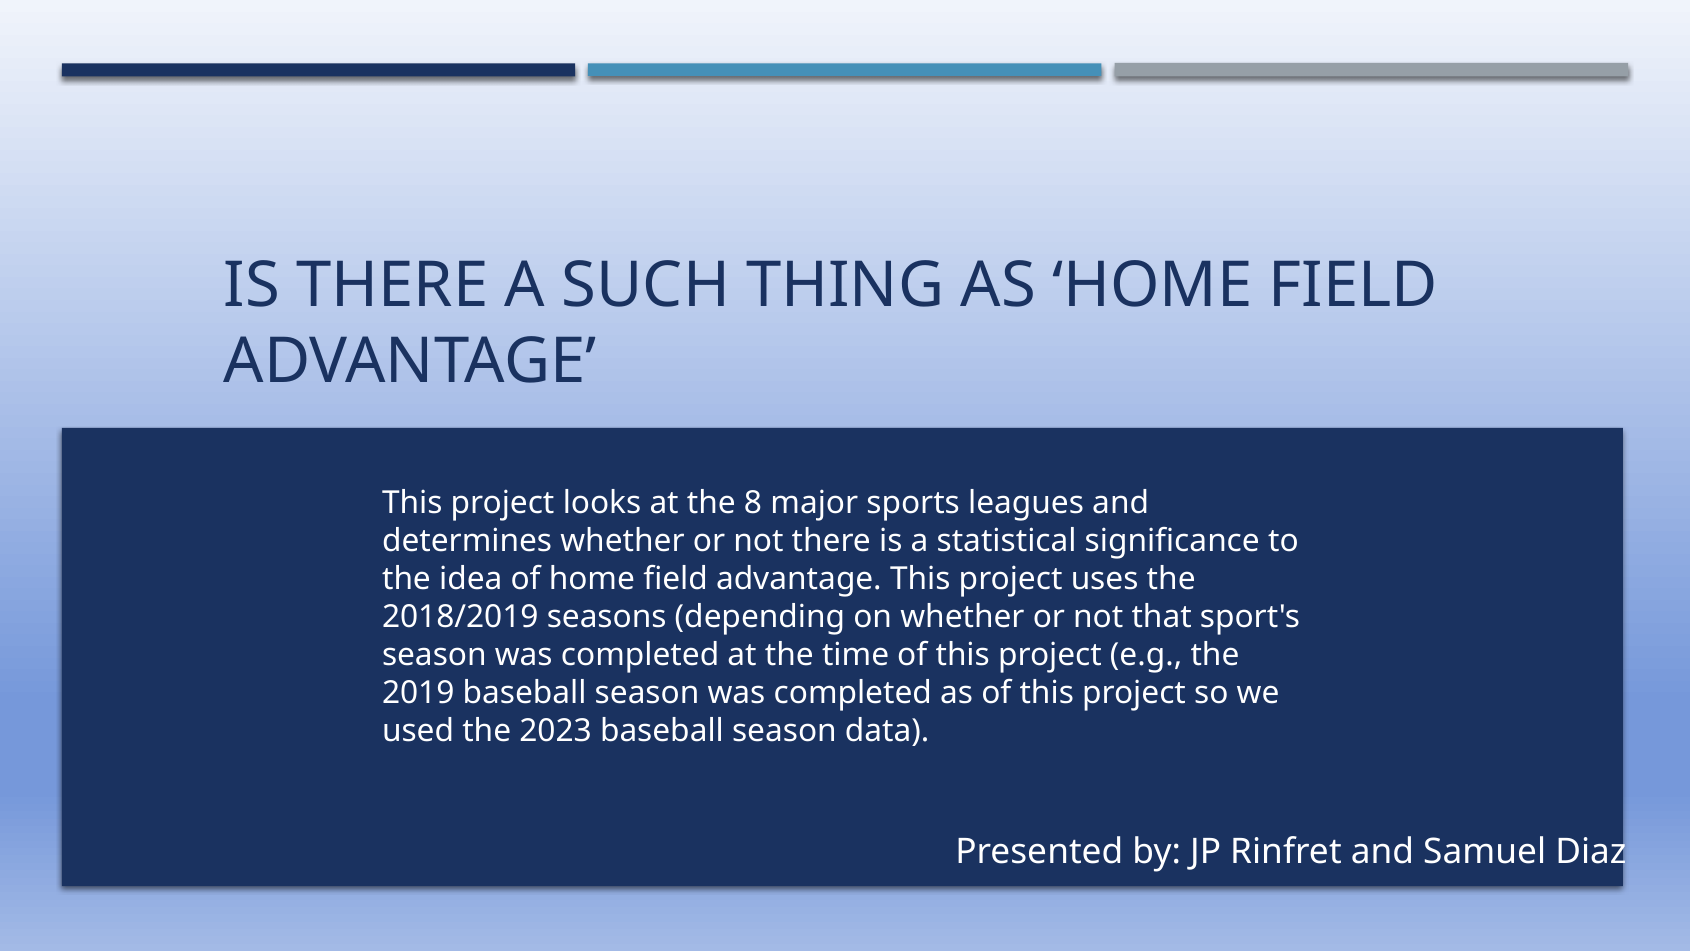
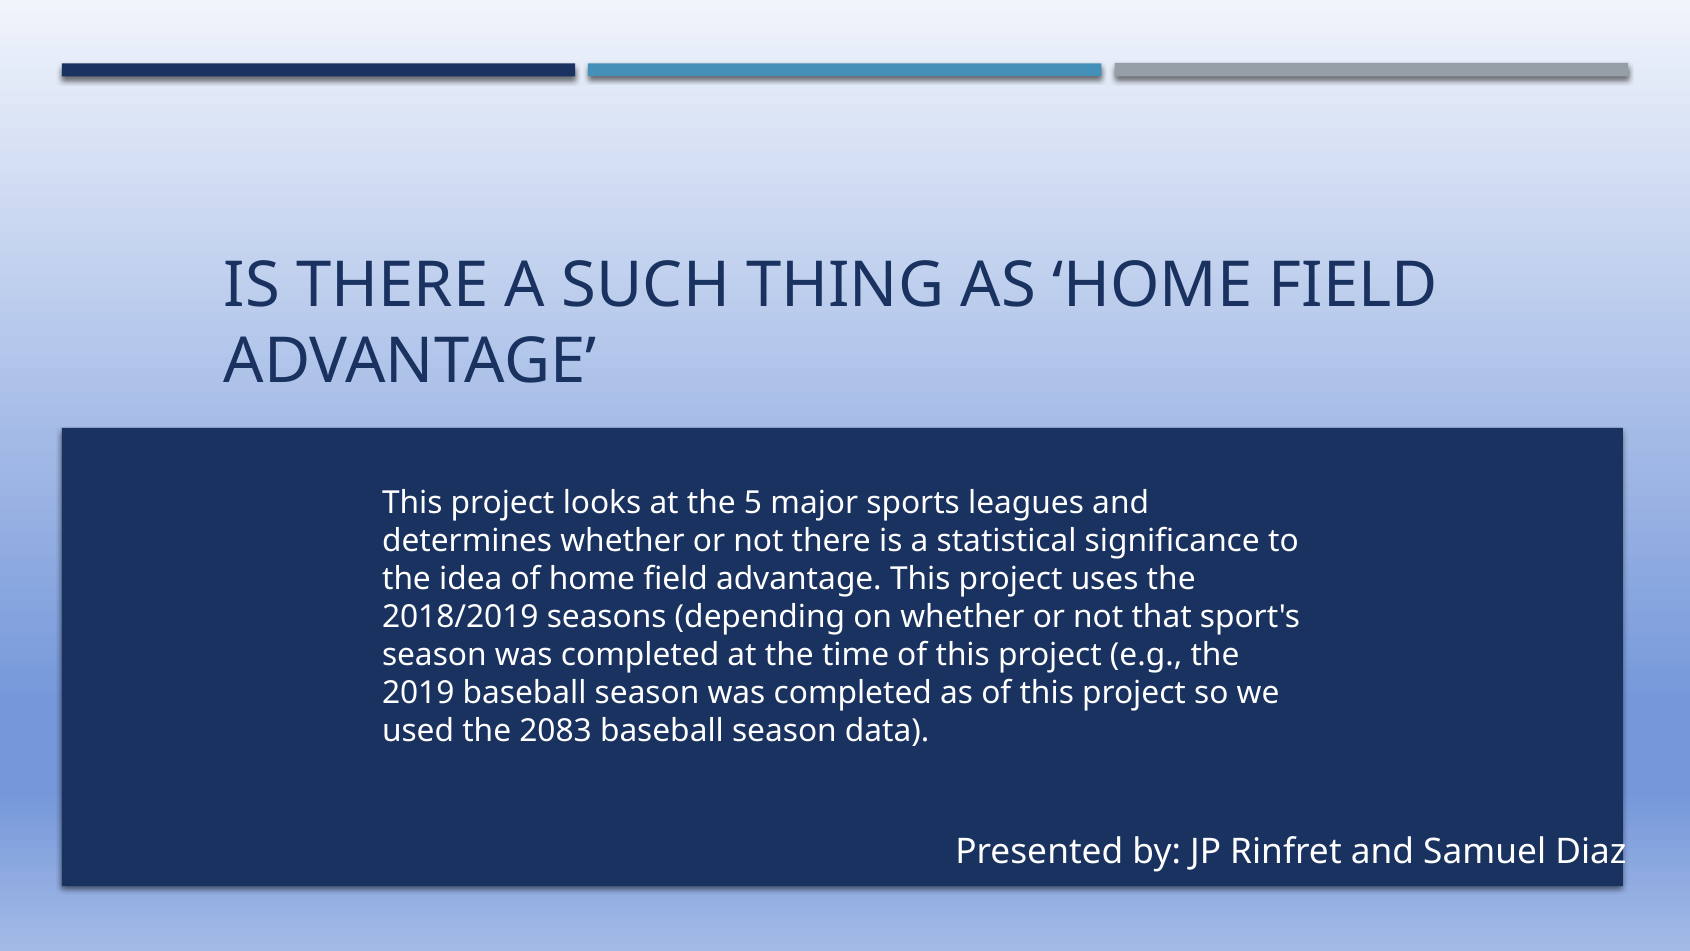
8: 8 -> 5
2023: 2023 -> 2083
